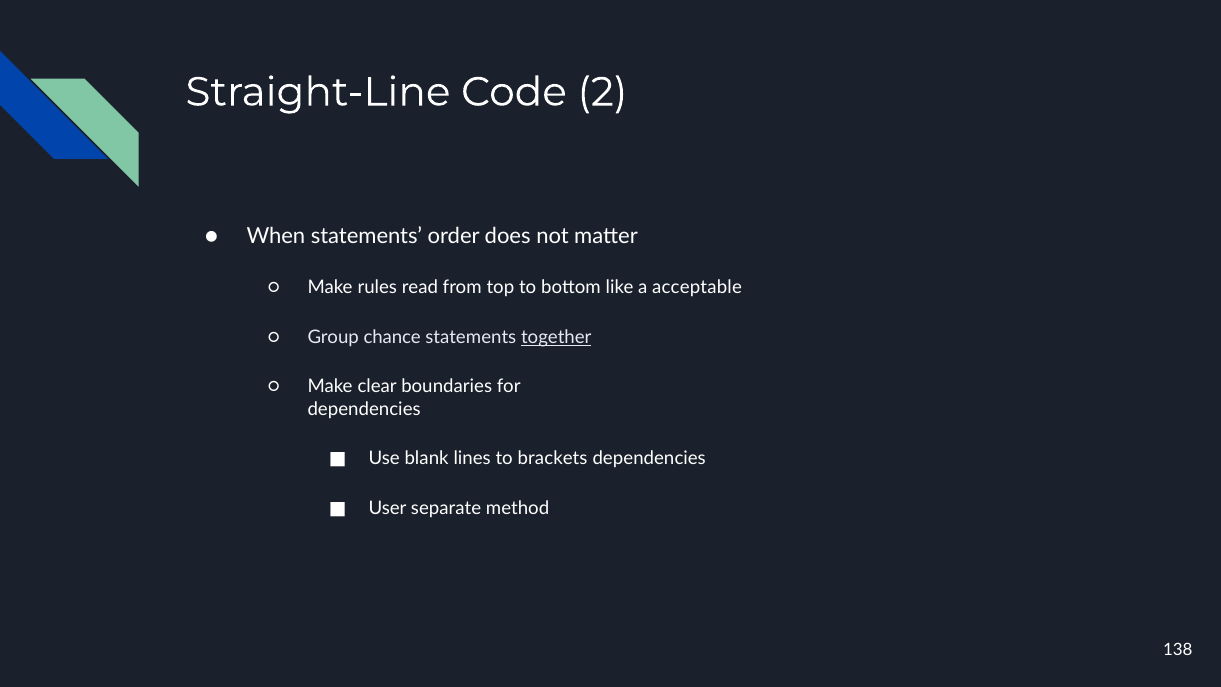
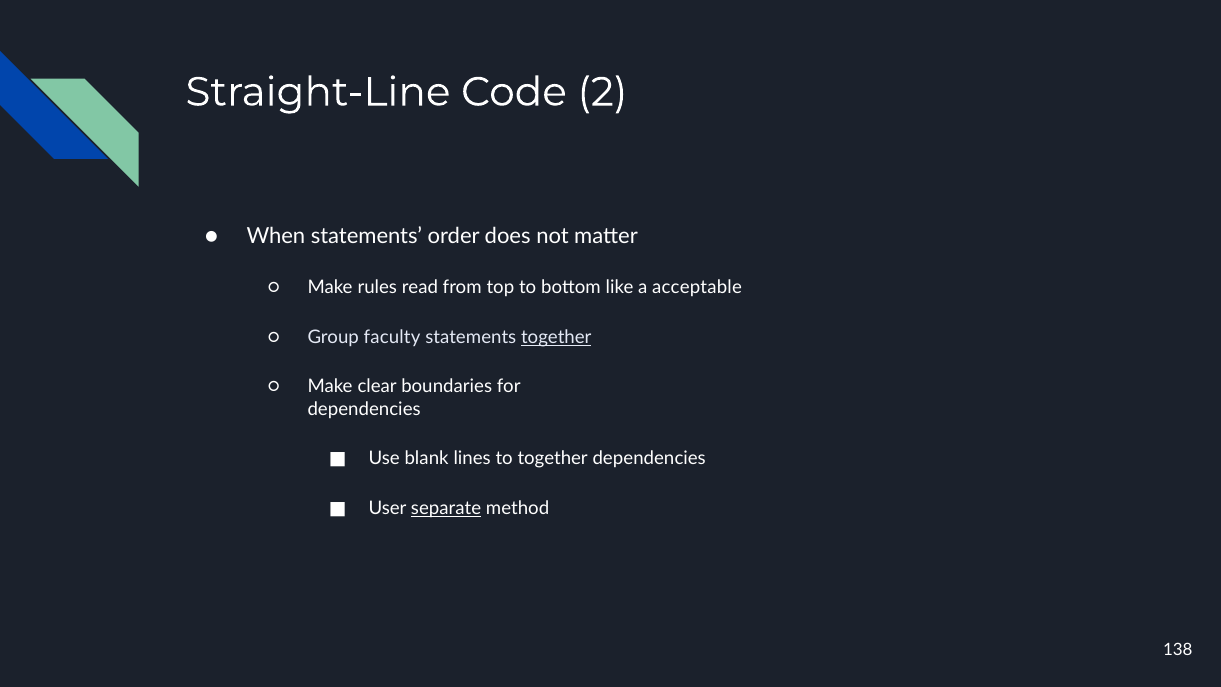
chance: chance -> faculty
to brackets: brackets -> together
separate underline: none -> present
